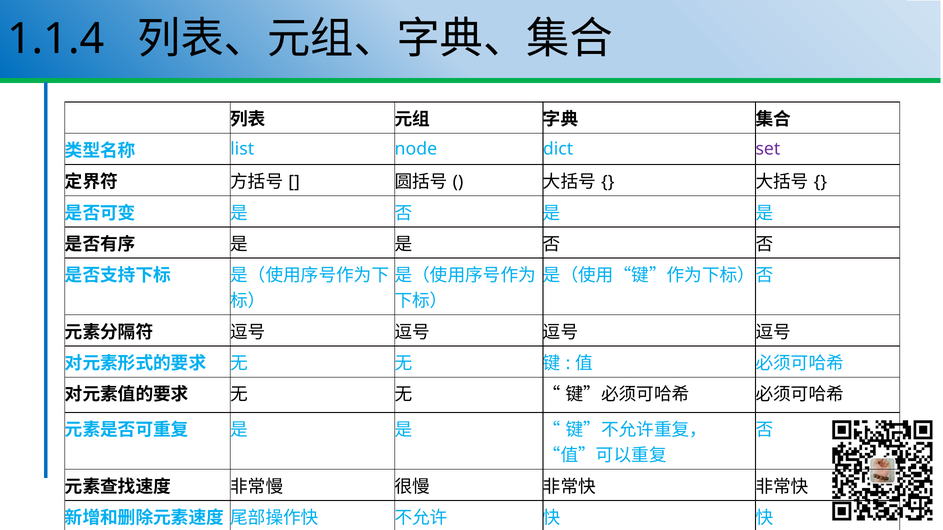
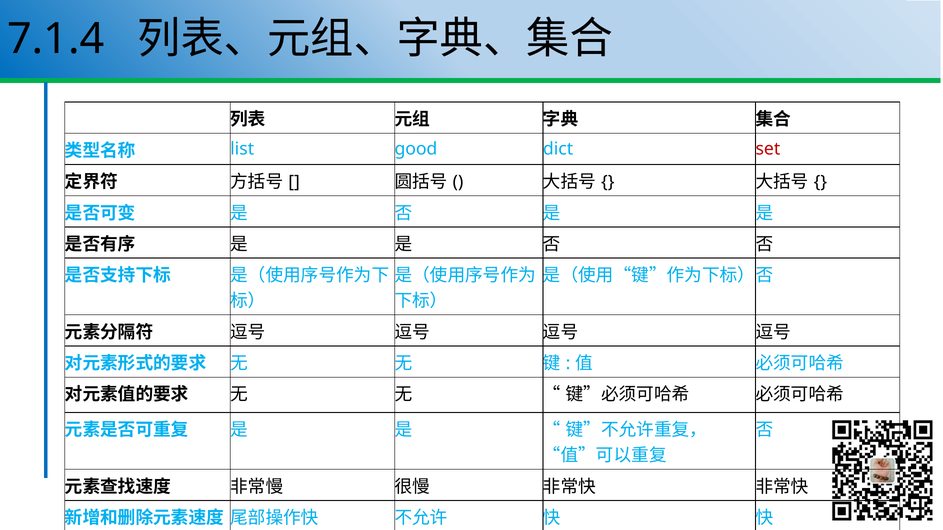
1.1.4: 1.1.4 -> 7.1.4
node: node -> good
set colour: purple -> red
